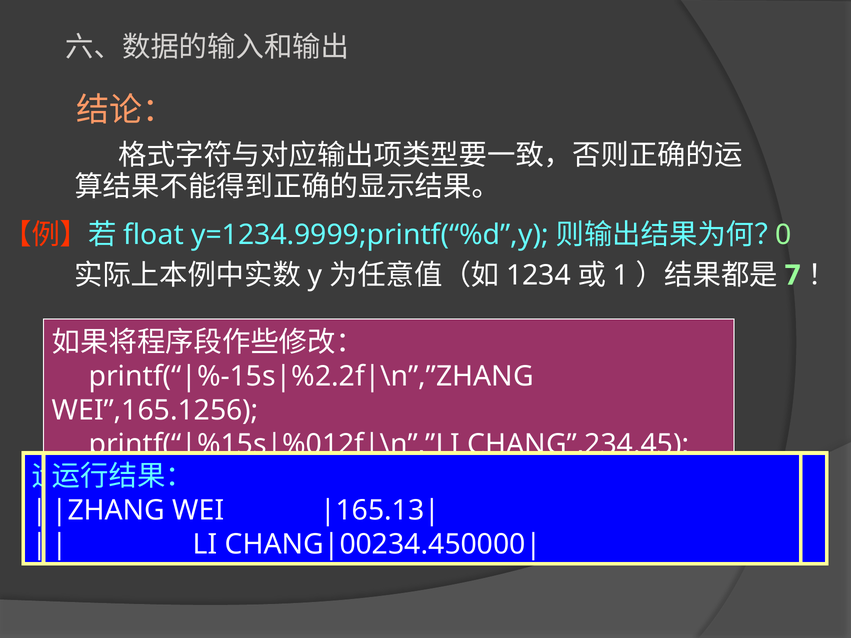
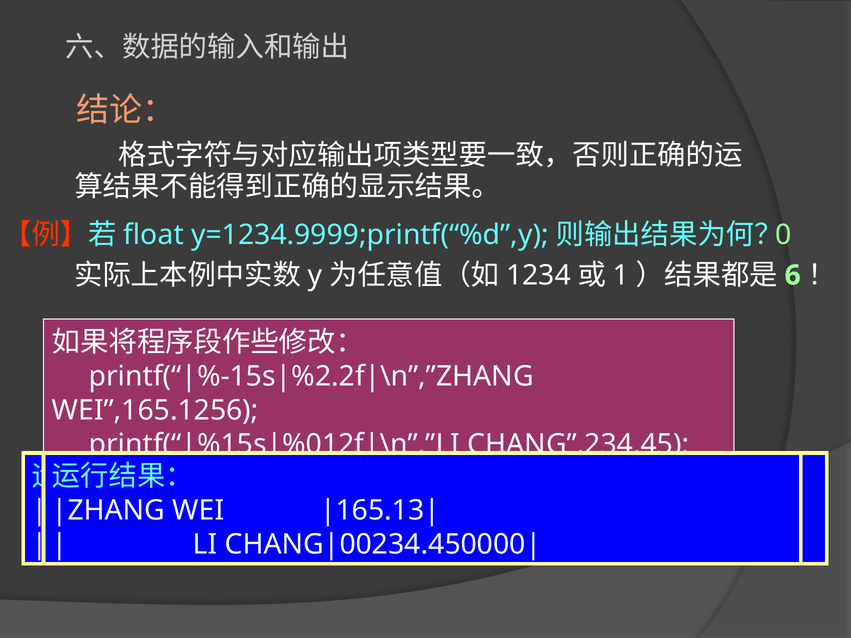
7: 7 -> 6
